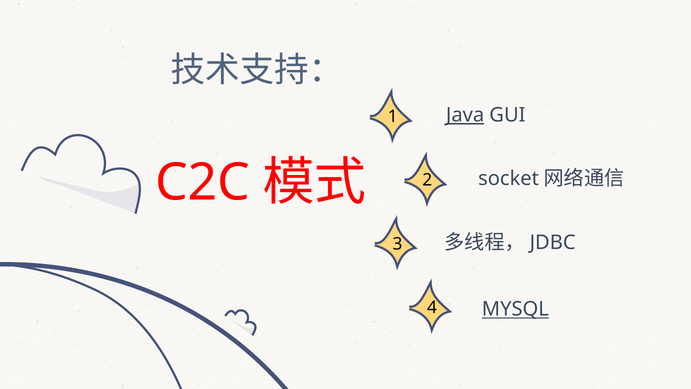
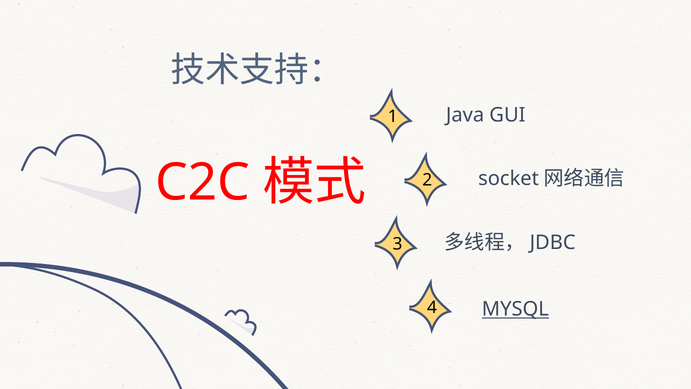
Java underline: present -> none
